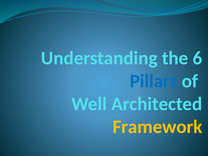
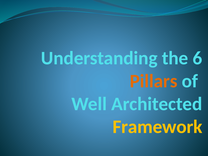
Pillars colour: blue -> orange
